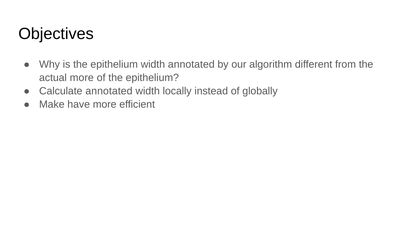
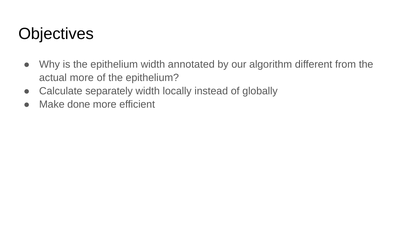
Calculate annotated: annotated -> separately
have: have -> done
